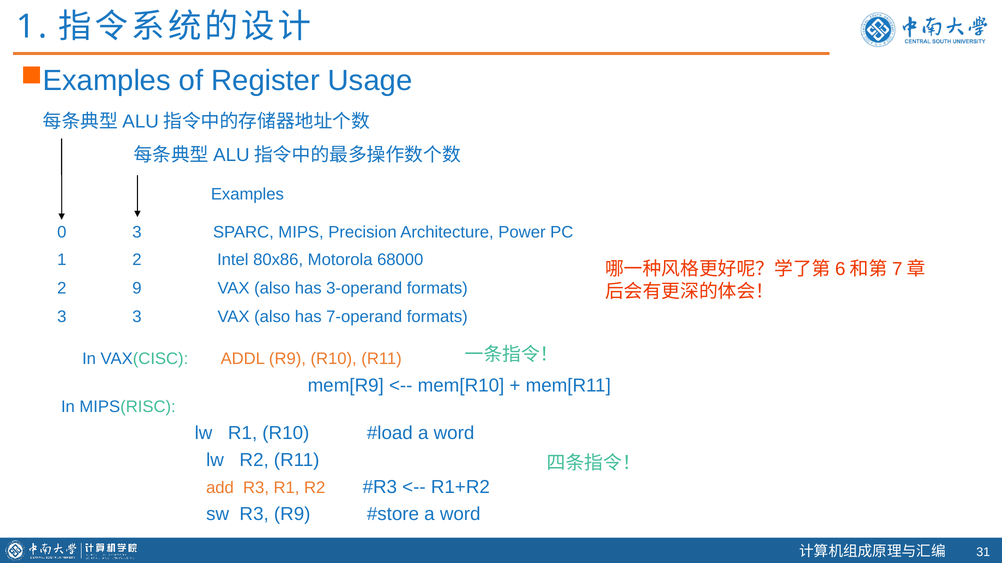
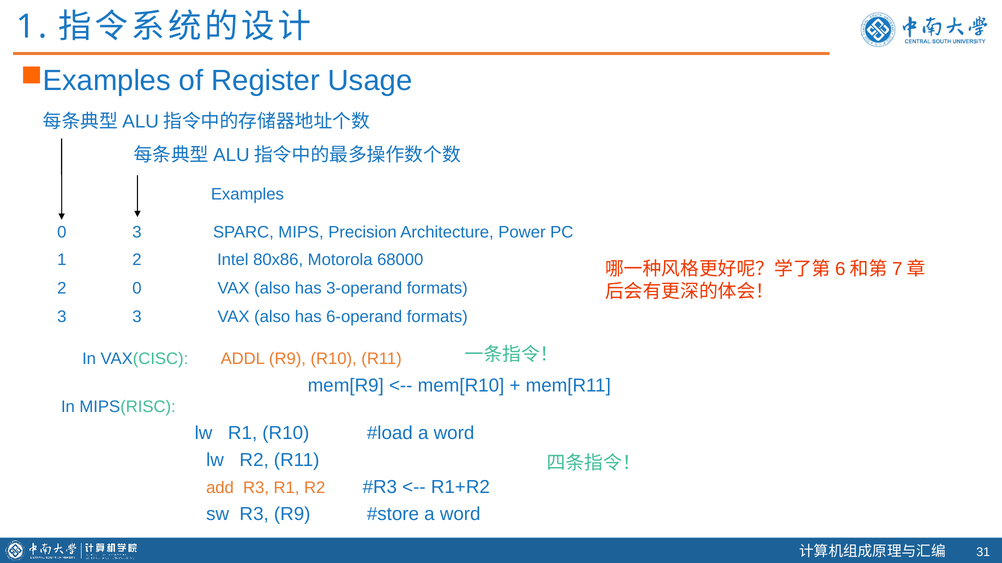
2 9: 9 -> 0
7-operand: 7-operand -> 6-operand
